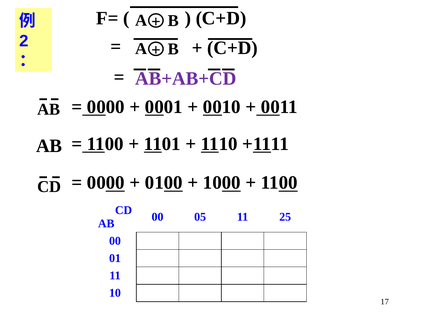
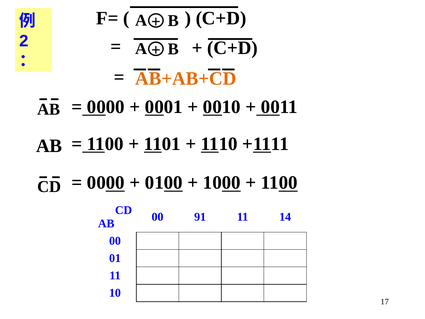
AB+AB+CD colour: purple -> orange
05: 05 -> 91
25: 25 -> 14
